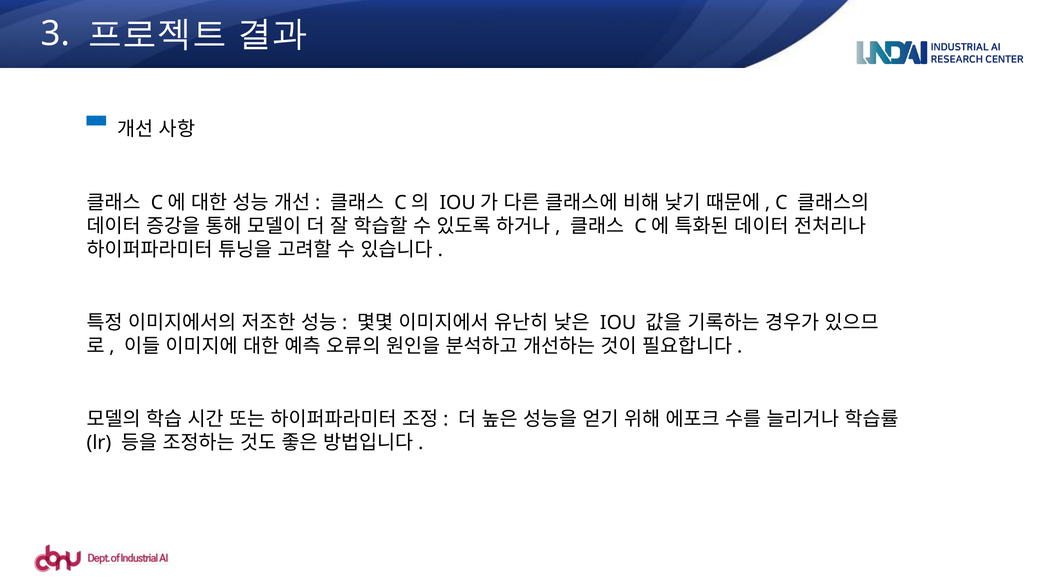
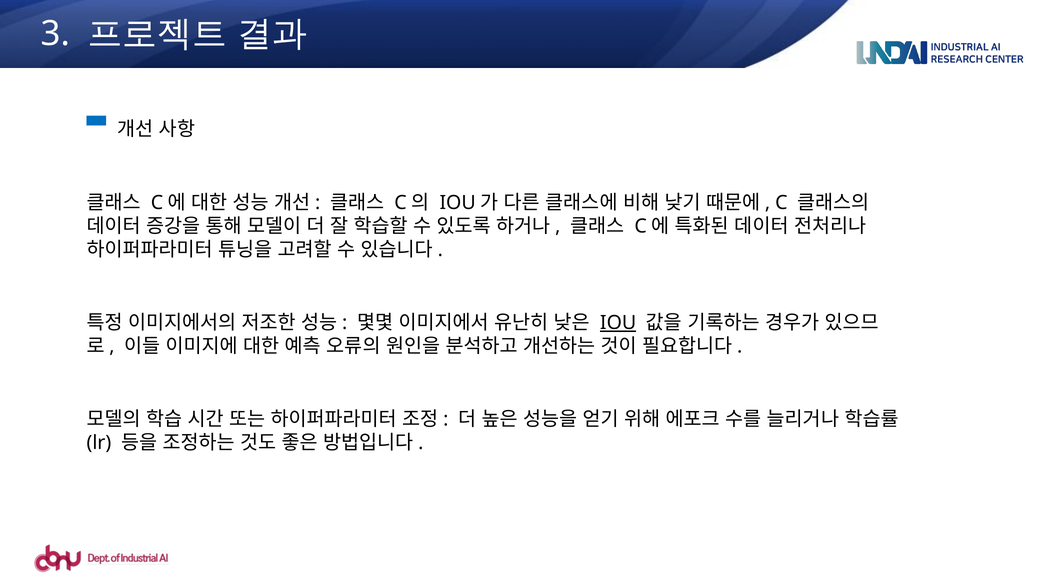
IOU underline: none -> present
